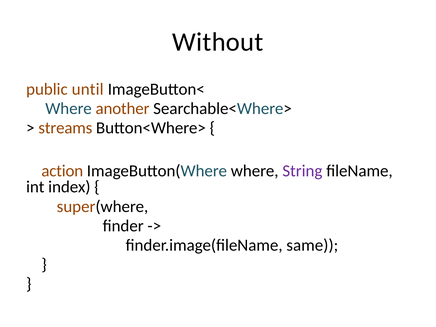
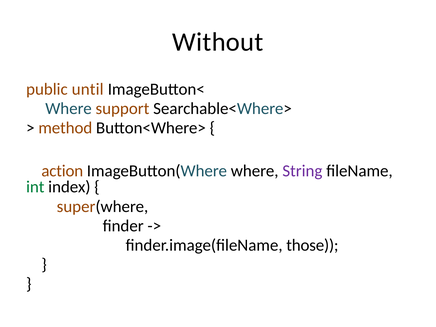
another: another -> support
streams: streams -> method
int colour: black -> green
same: same -> those
